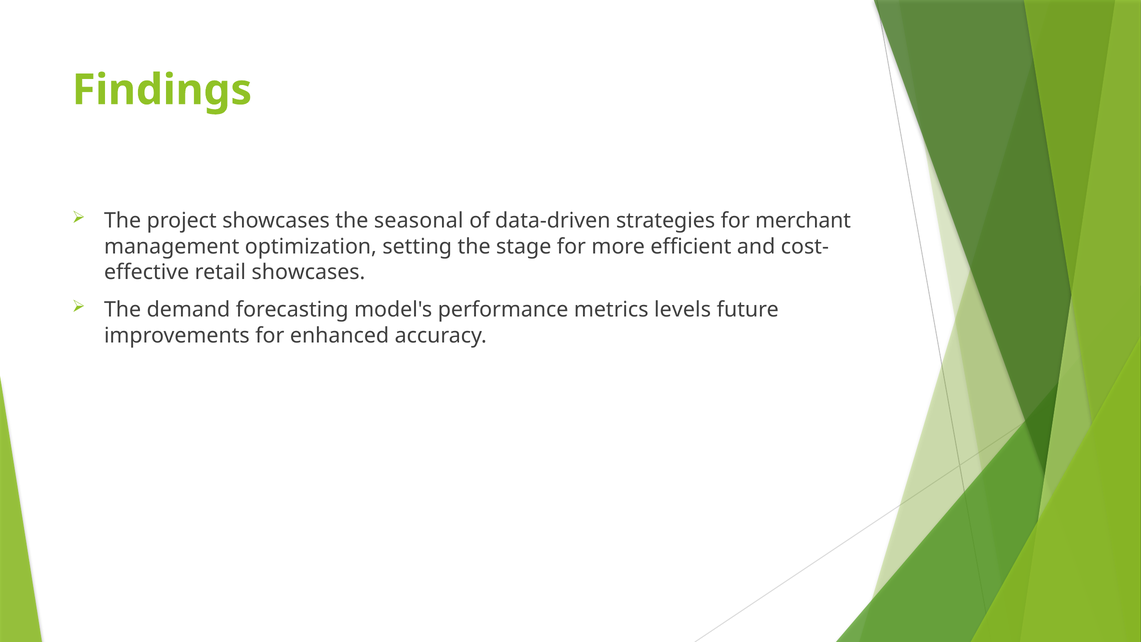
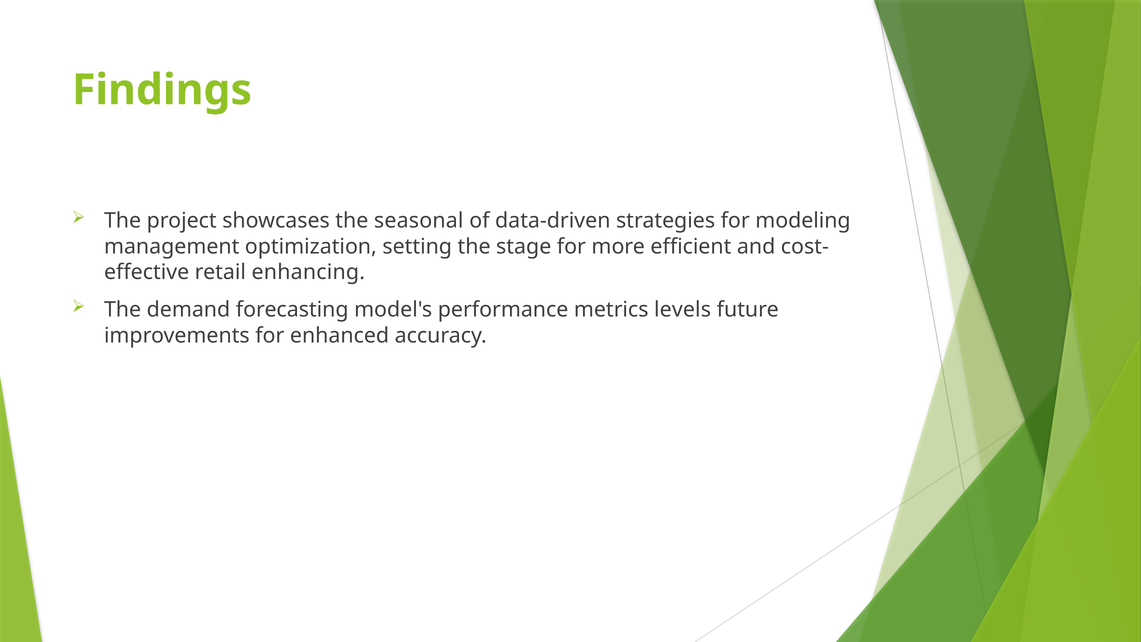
merchant: merchant -> modeling
retail showcases: showcases -> enhancing
